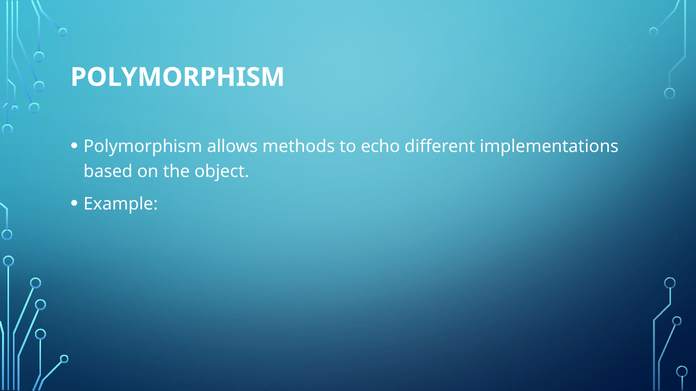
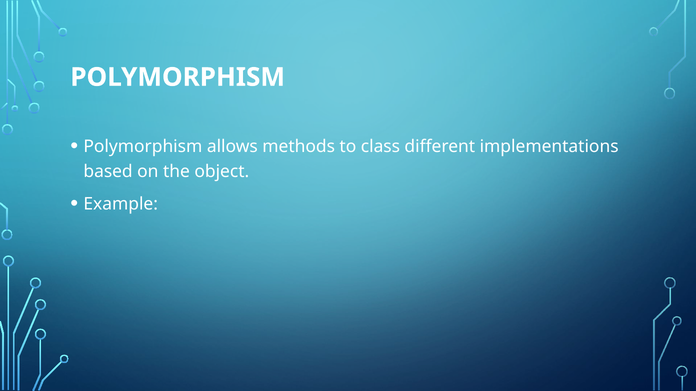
echo: echo -> class
